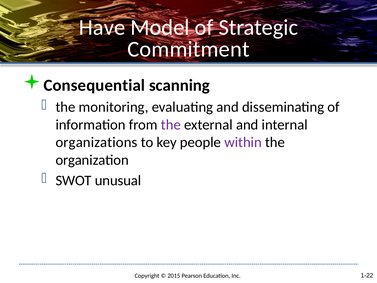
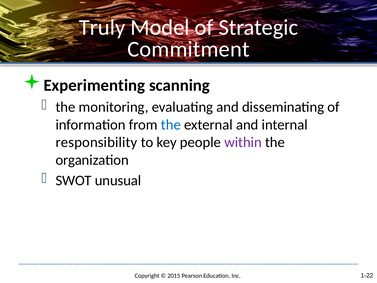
Have: Have -> Truly
Consequential: Consequential -> Experimenting
the at (171, 125) colour: purple -> blue
organizations: organizations -> responsibility
